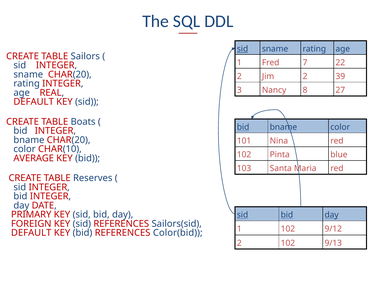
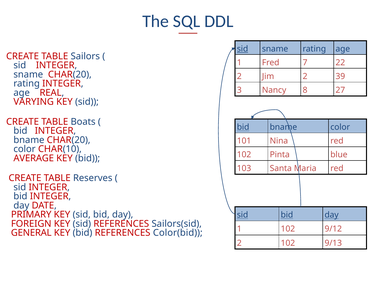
DEFAULT at (34, 102): DEFAULT -> VARYING
DEFAULT at (31, 233): DEFAULT -> GENERAL
